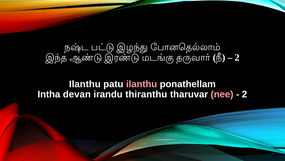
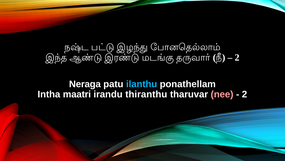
Ilanthu at (85, 84): Ilanthu -> Neraga
ilanthu at (142, 84) colour: pink -> light blue
devan: devan -> maatri
